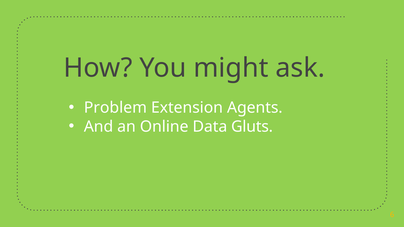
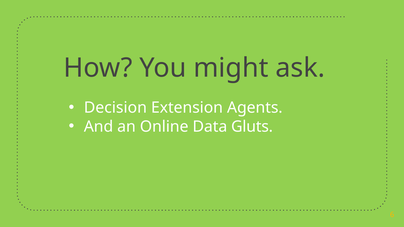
Problem: Problem -> Decision
